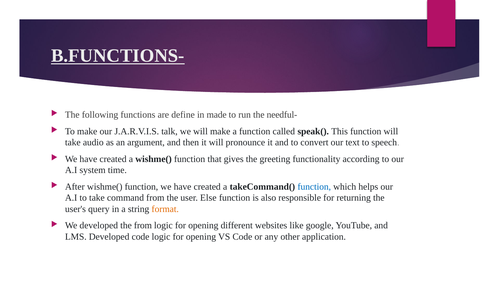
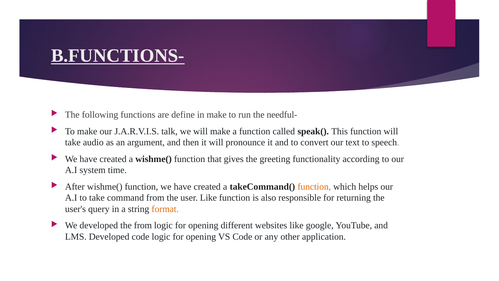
in made: made -> make
function at (314, 186) colour: blue -> orange
user Else: Else -> Like
